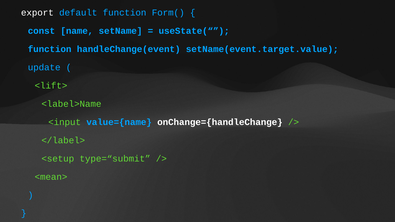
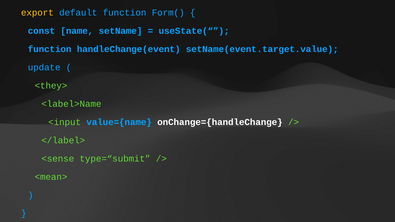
export colour: white -> yellow
<lift>: <lift> -> <they>
<setup: <setup -> <sense
